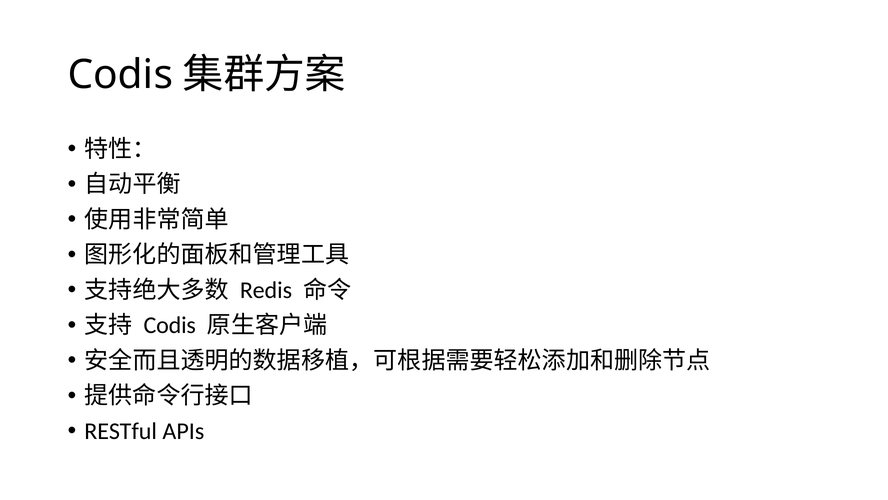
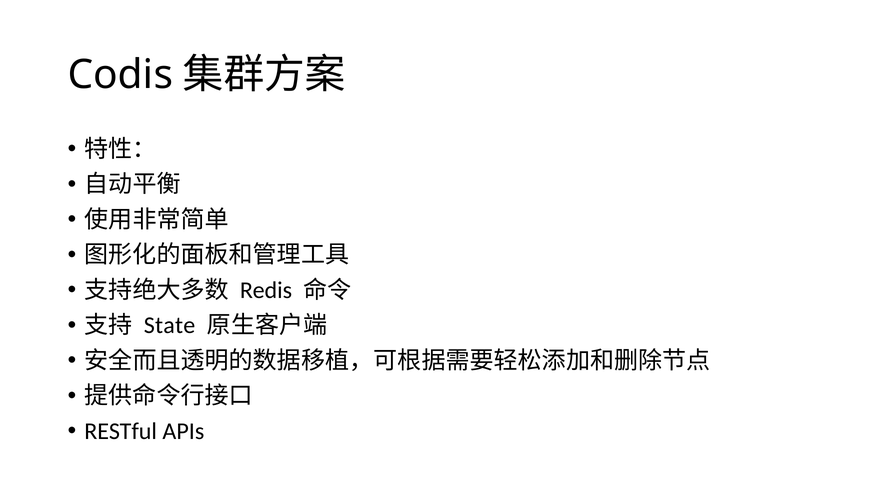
Codis at (170, 325): Codis -> State
